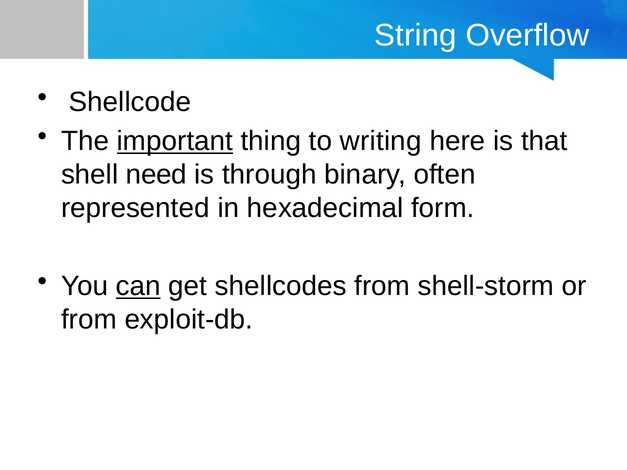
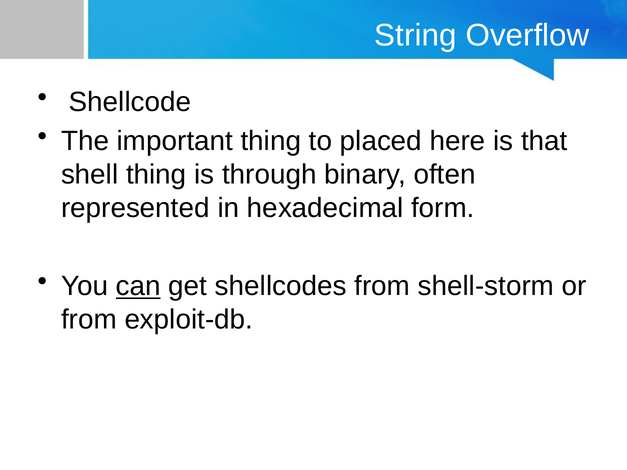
important underline: present -> none
writing: writing -> placed
shell need: need -> thing
